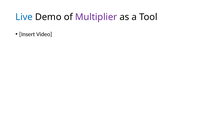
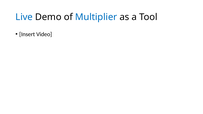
Multiplier colour: purple -> blue
